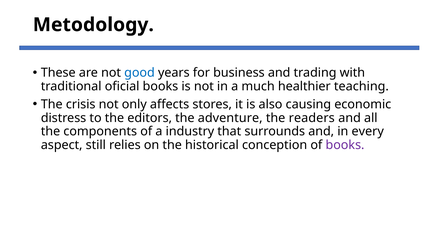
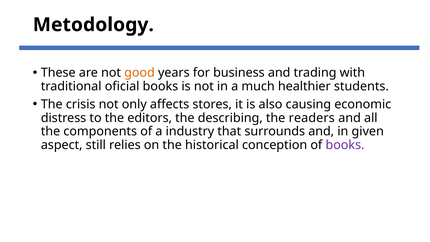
good colour: blue -> orange
teaching: teaching -> students
adventure: adventure -> describing
every: every -> given
